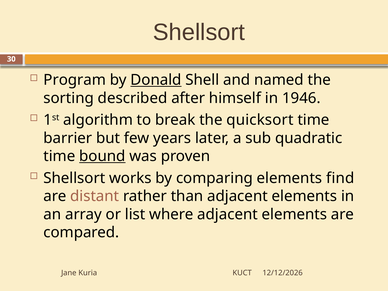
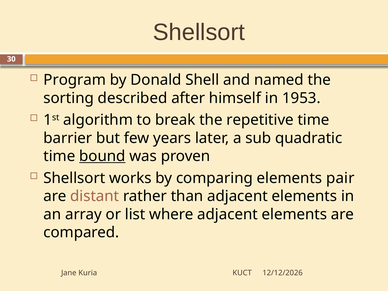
Donald underline: present -> none
1946: 1946 -> 1953
quicksort: quicksort -> repetitive
find: find -> pair
